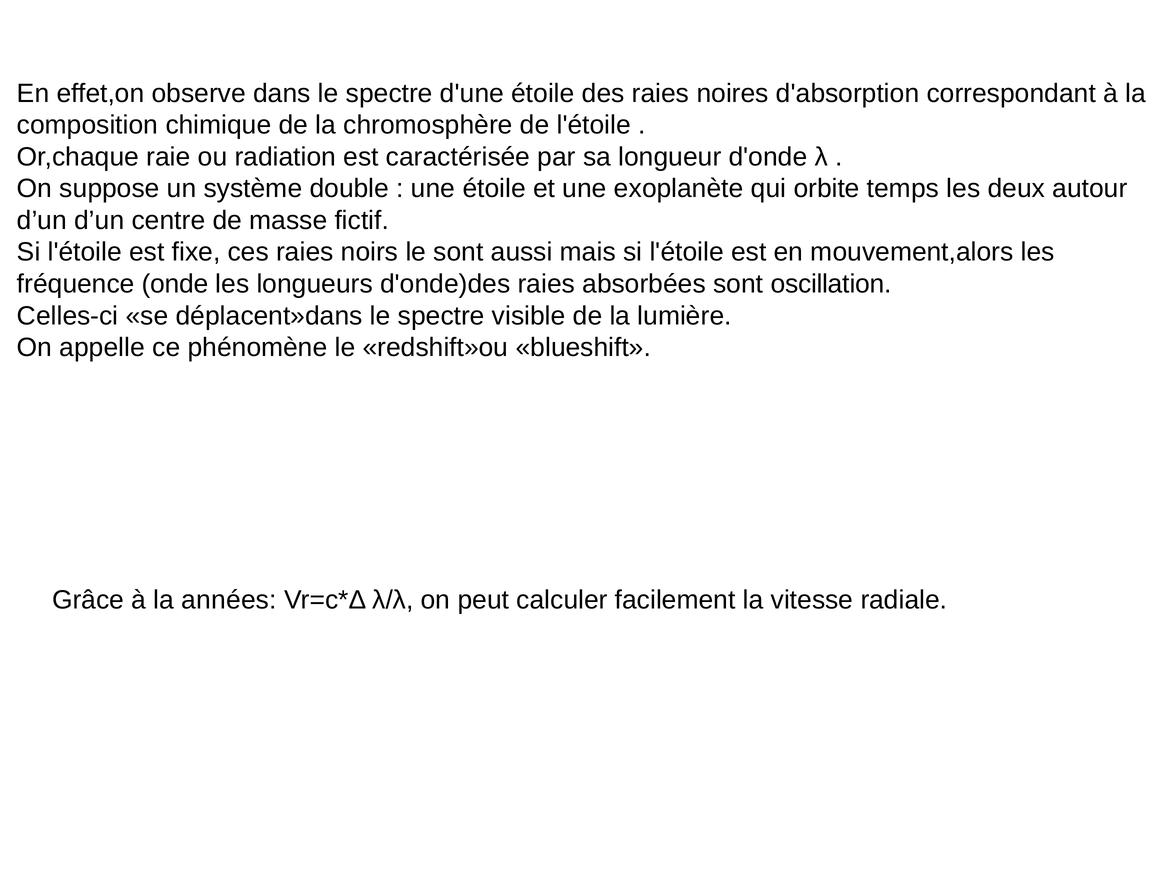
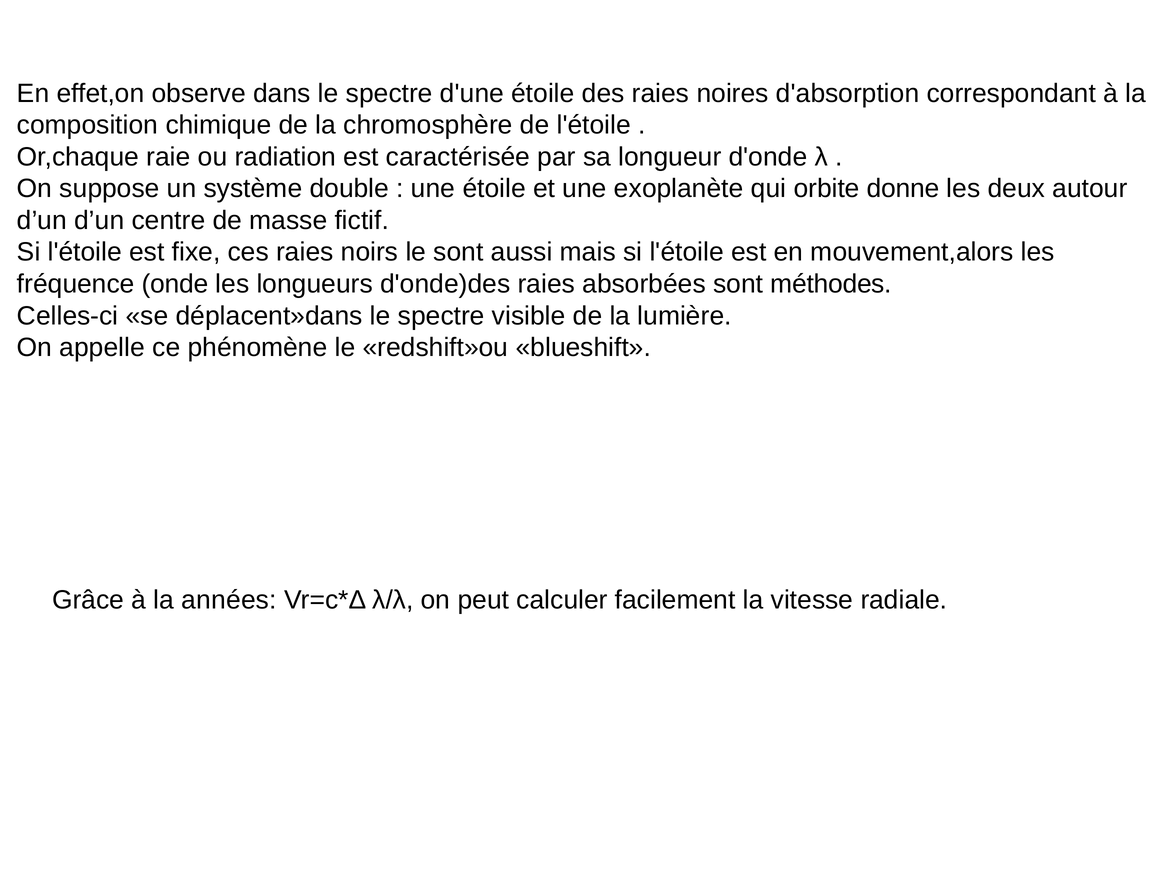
temps: temps -> donne
oscillation: oscillation -> méthodes
